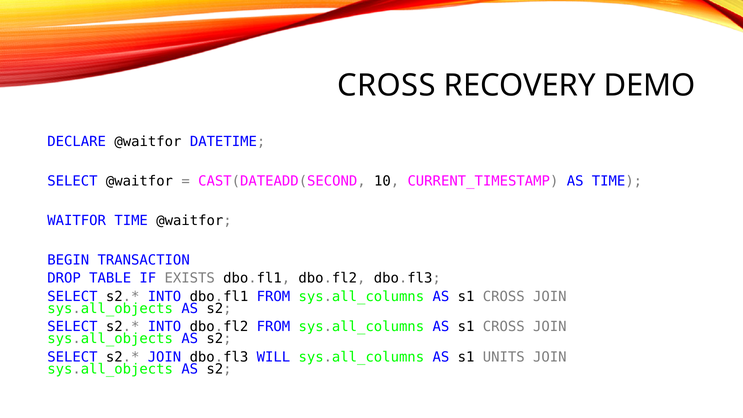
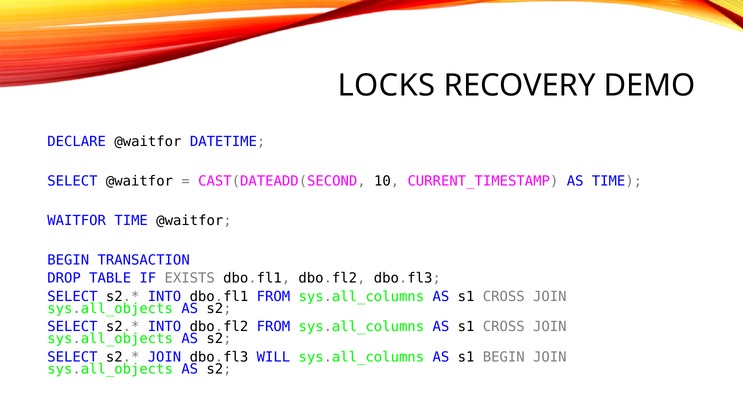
CROSS at (387, 86): CROSS -> LOCKS
s1 UNITS: UNITS -> BEGIN
